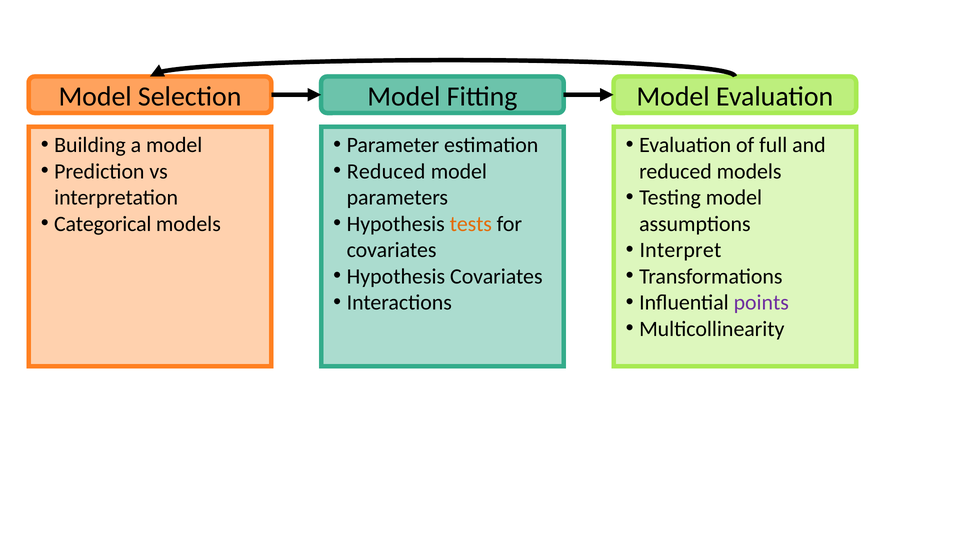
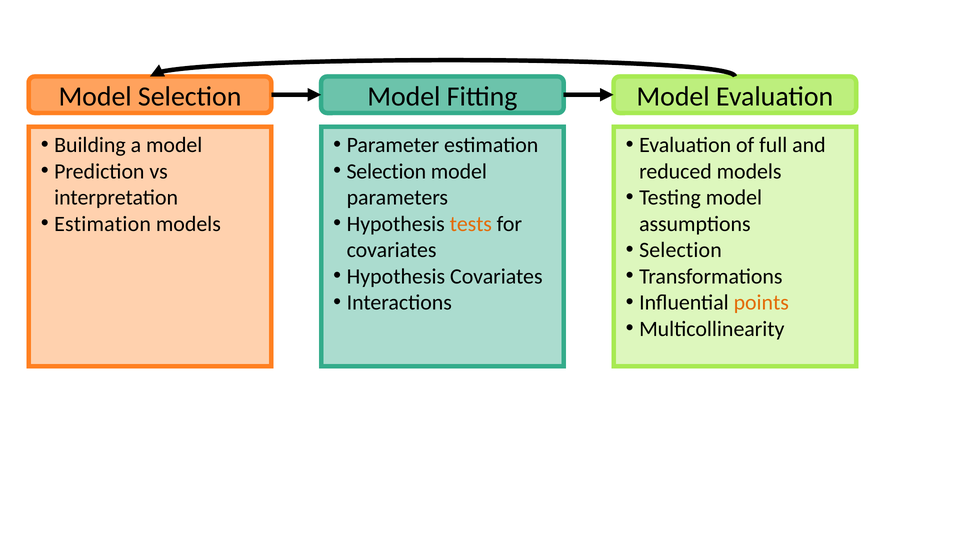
Reduced at (386, 171): Reduced -> Selection
Categorical at (103, 224): Categorical -> Estimation
Interpret at (680, 250): Interpret -> Selection
points colour: purple -> orange
